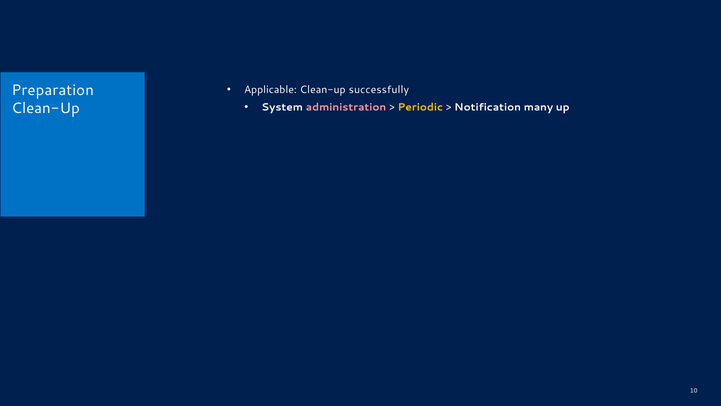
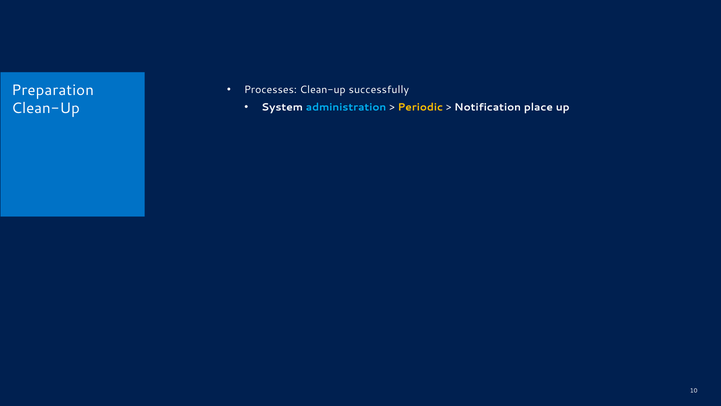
Applicable: Applicable -> Processes
administration colour: pink -> light blue
many: many -> place
